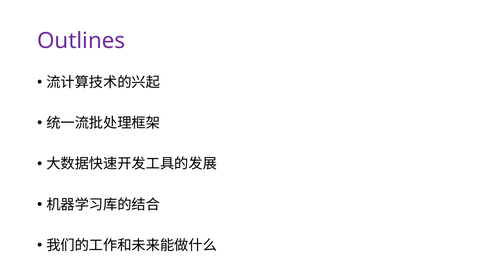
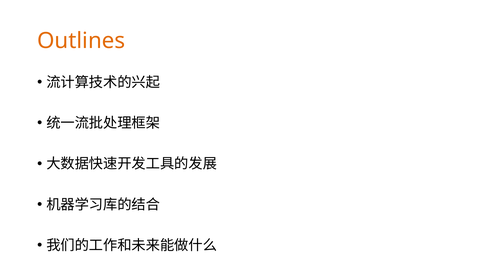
Outlines colour: purple -> orange
